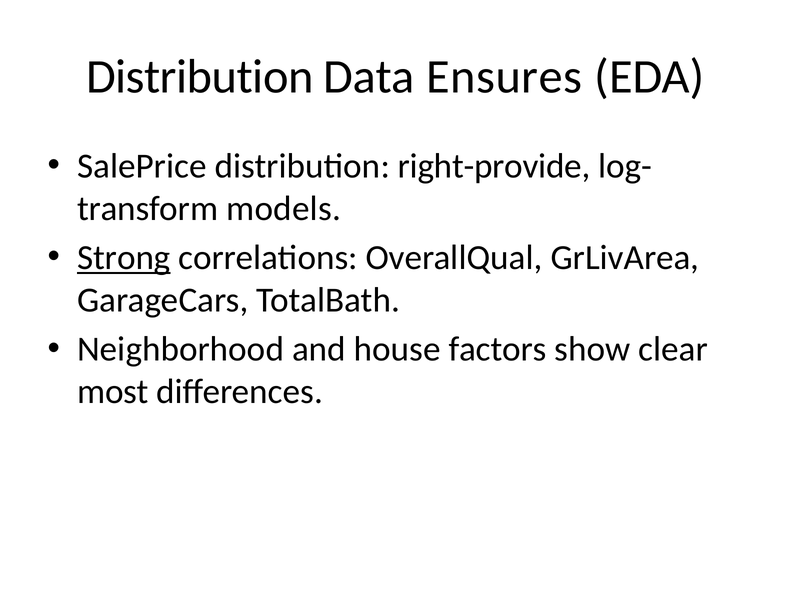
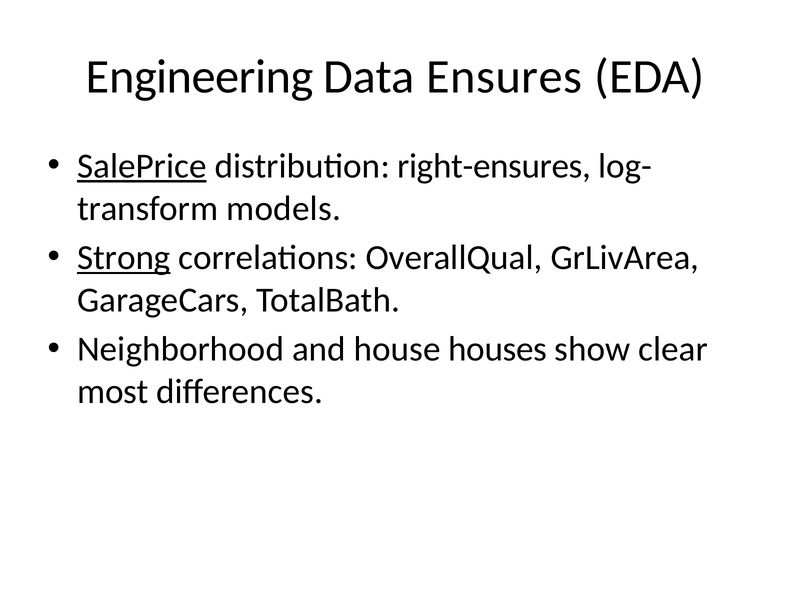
Distribution at (200, 77): Distribution -> Engineering
SalePrice underline: none -> present
right-provide: right-provide -> right-ensures
factors: factors -> houses
